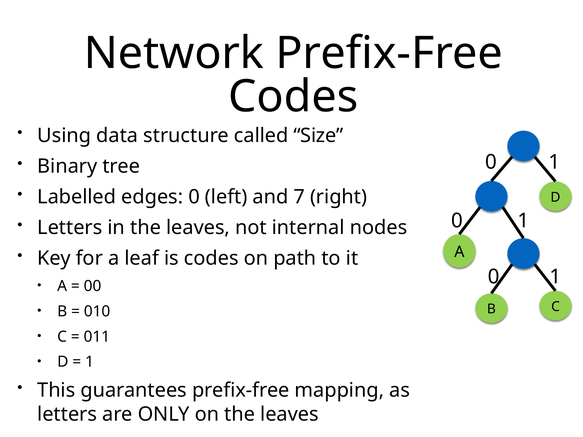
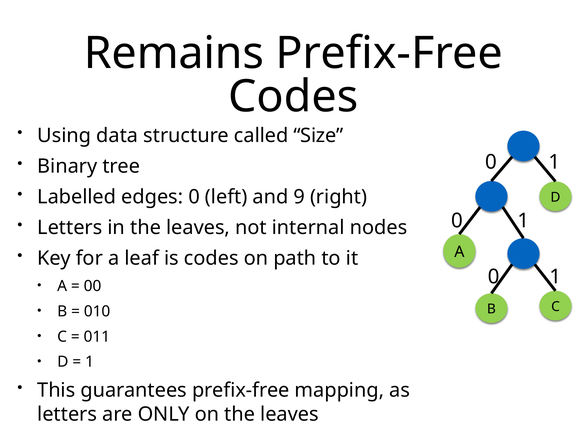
Network: Network -> Remains
7: 7 -> 9
